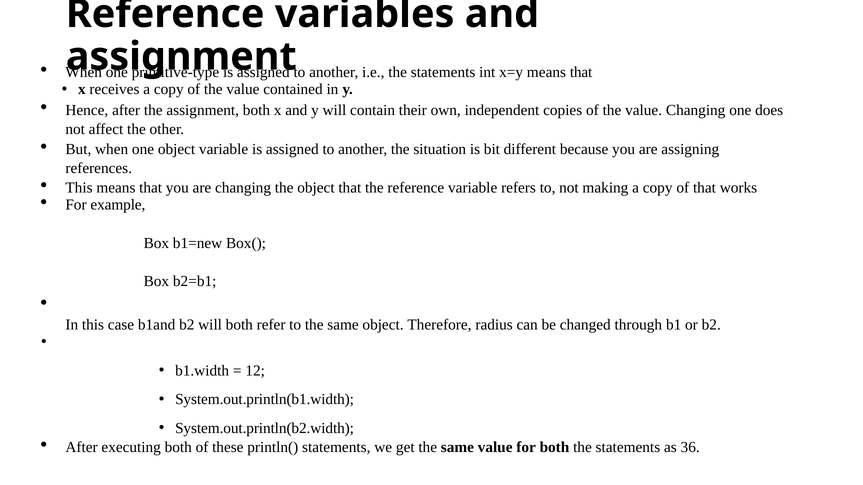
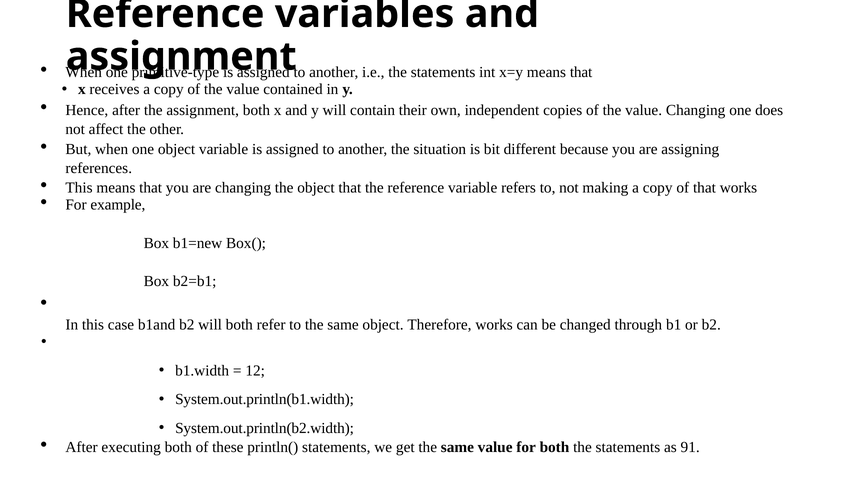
Therefore radius: radius -> works
36: 36 -> 91
